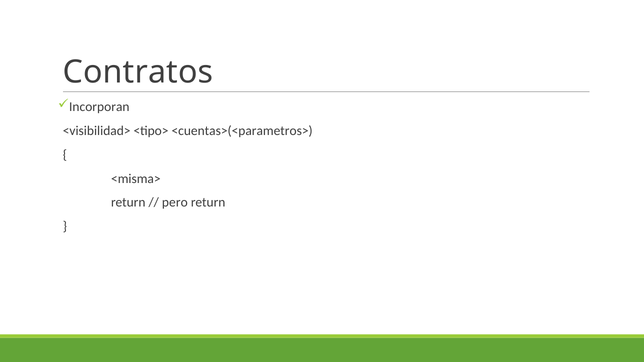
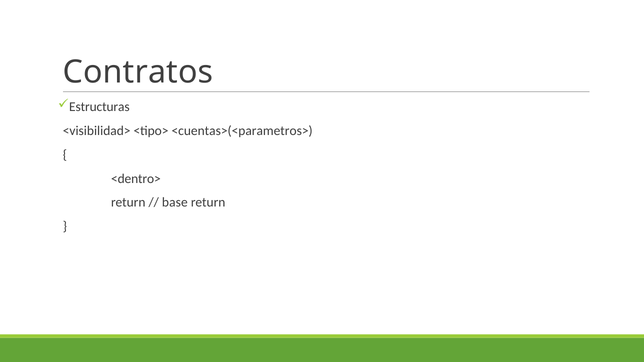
Incorporan: Incorporan -> Estructuras
<misma>: <misma> -> <dentro>
pero: pero -> base
